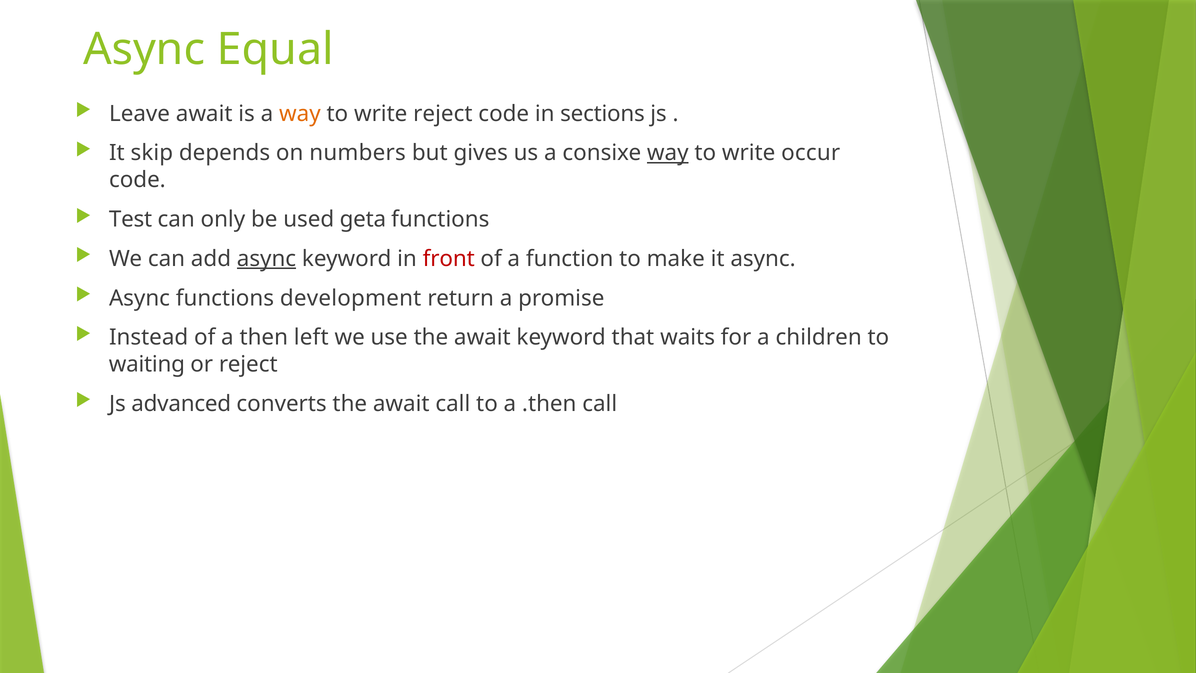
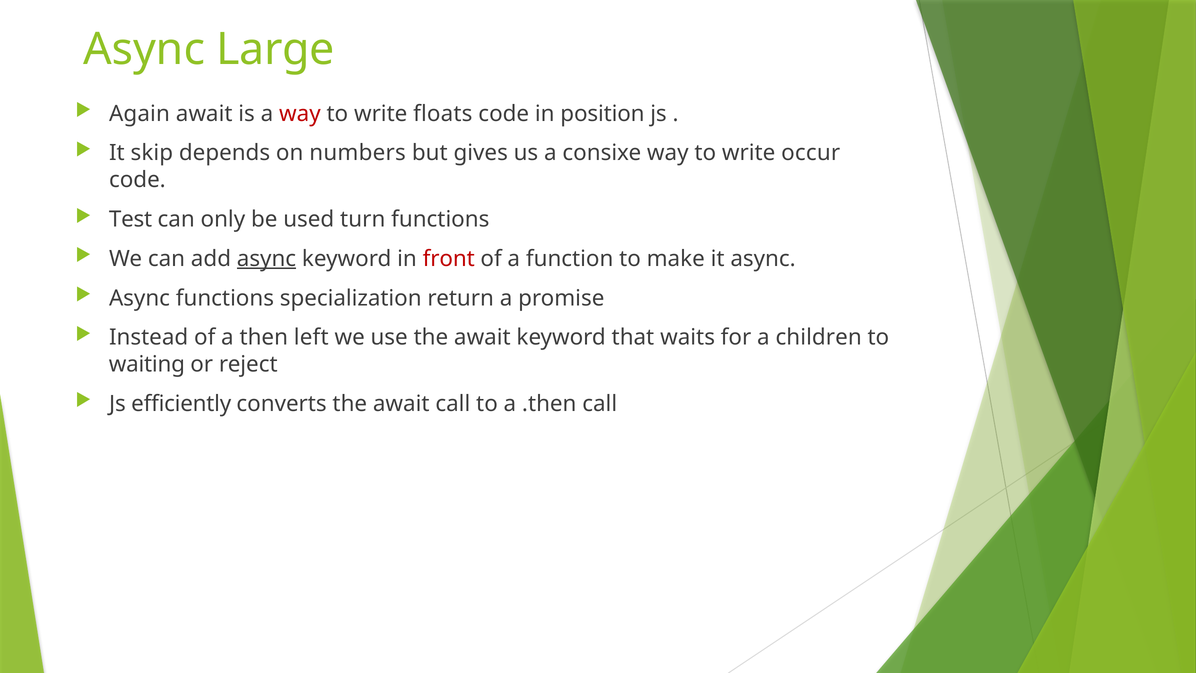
Equal: Equal -> Large
Leave: Leave -> Again
way at (300, 114) colour: orange -> red
write reject: reject -> floats
sections: sections -> position
way at (668, 153) underline: present -> none
geta: geta -> turn
development: development -> specialization
advanced: advanced -> efficiently
